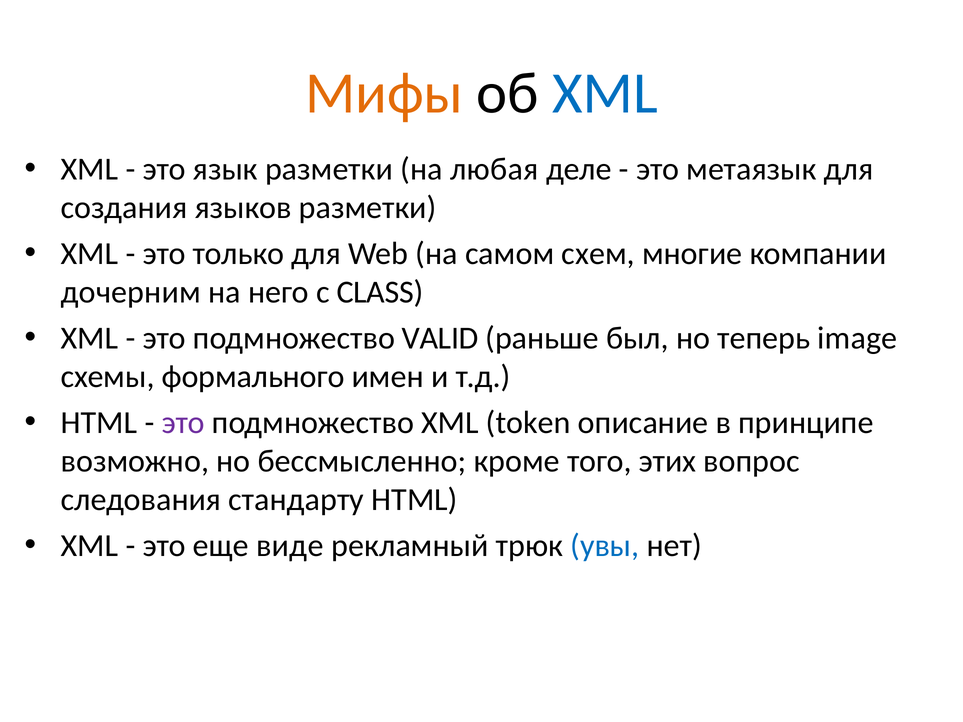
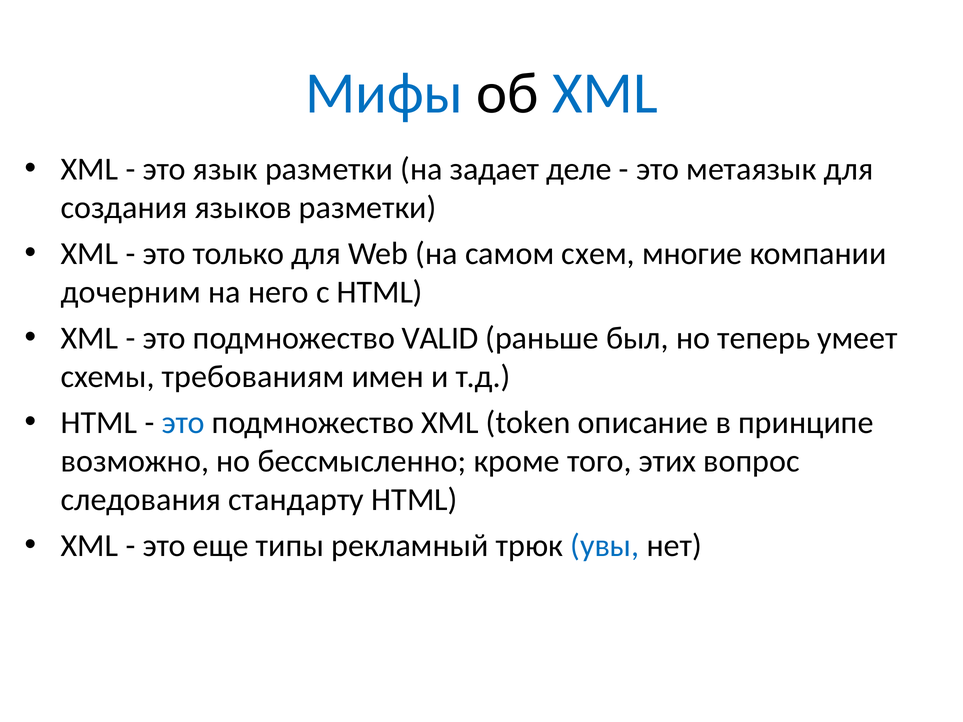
Мифы colour: orange -> blue
любая: любая -> задает
с CLASS: CLASS -> HTML
image: image -> умеет
формального: формального -> требованиям
это at (183, 423) colour: purple -> blue
виде: виде -> типы
